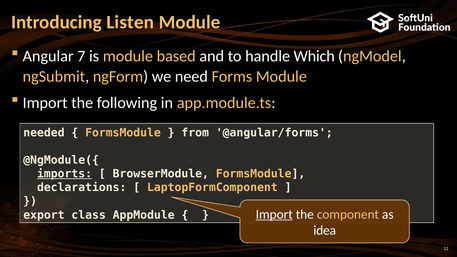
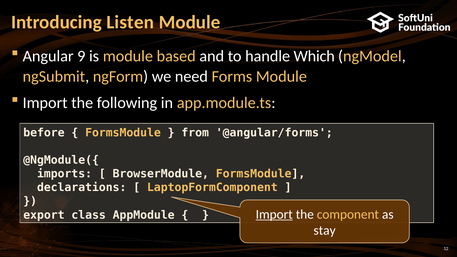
7: 7 -> 9
needed: needed -> before
imports underline: present -> none
idea: idea -> stay
